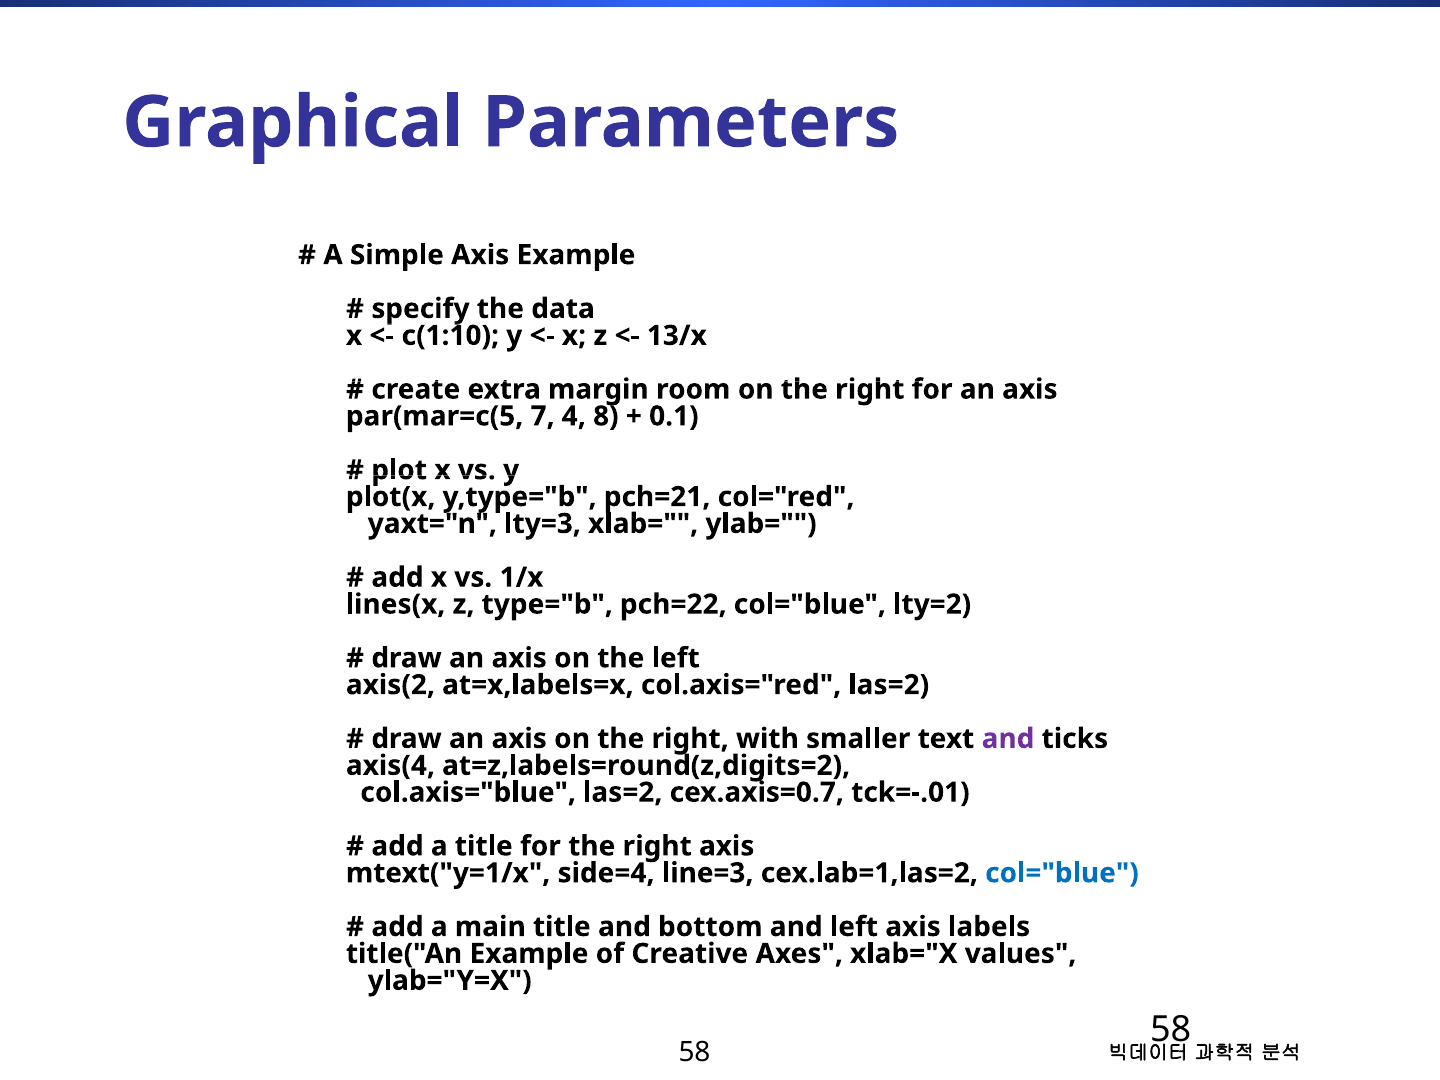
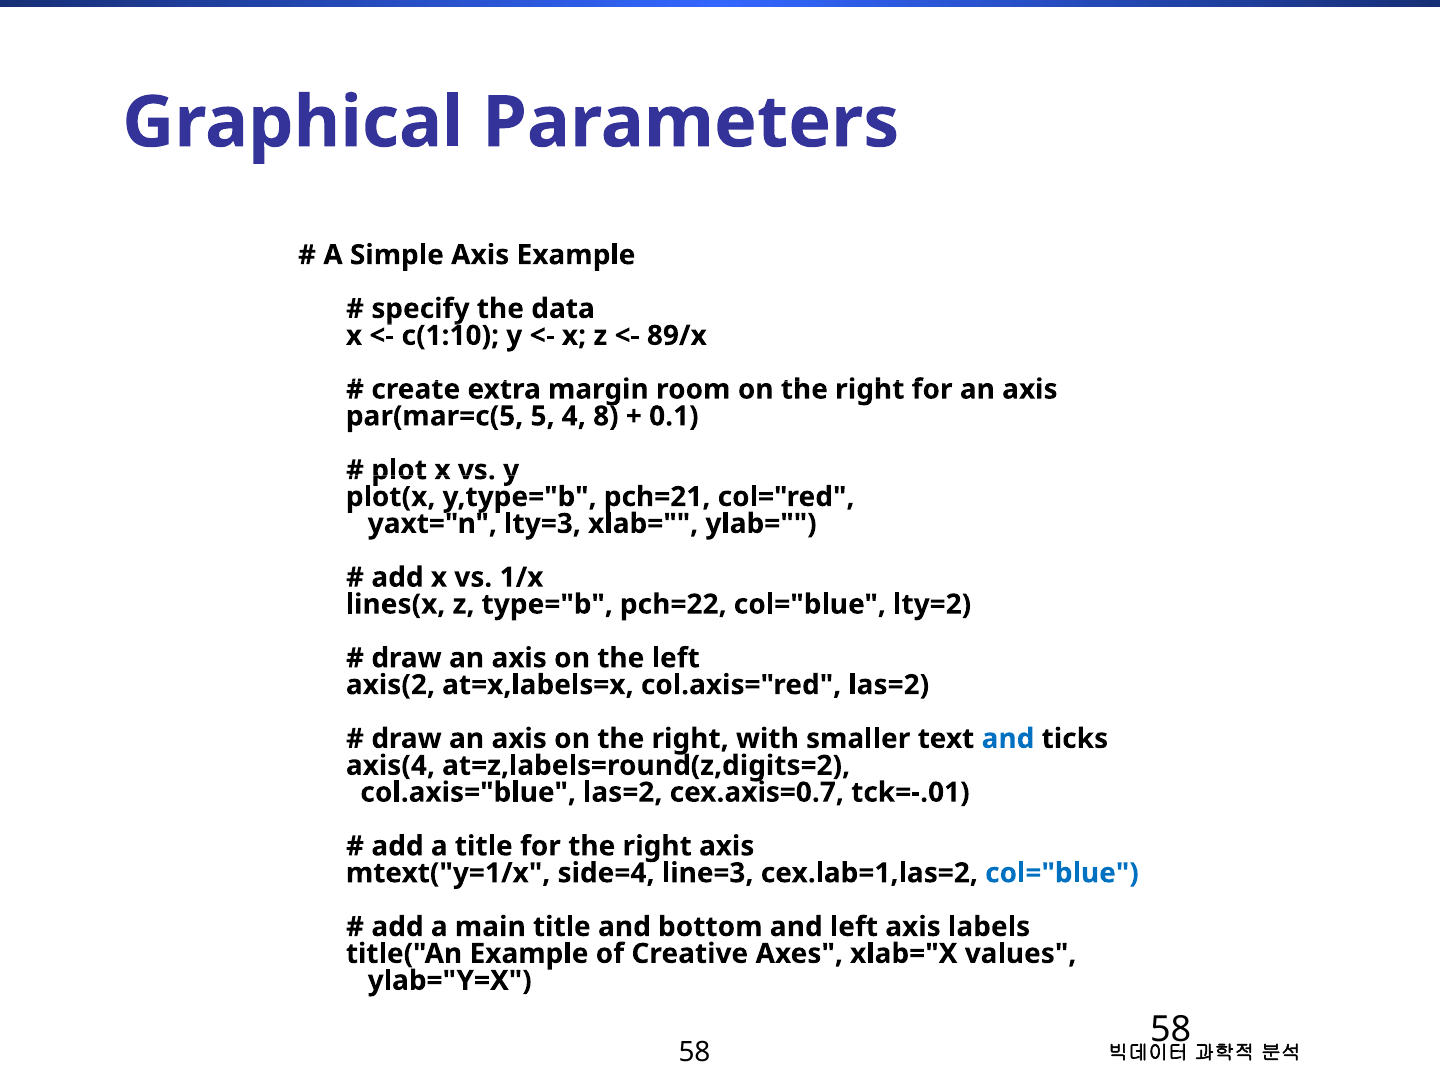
13/x: 13/x -> 89/x
7: 7 -> 5
and at (1008, 739) colour: purple -> blue
